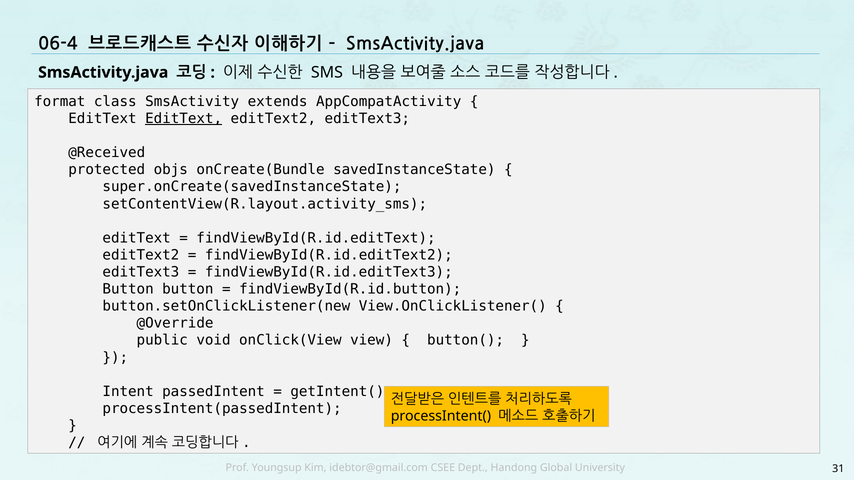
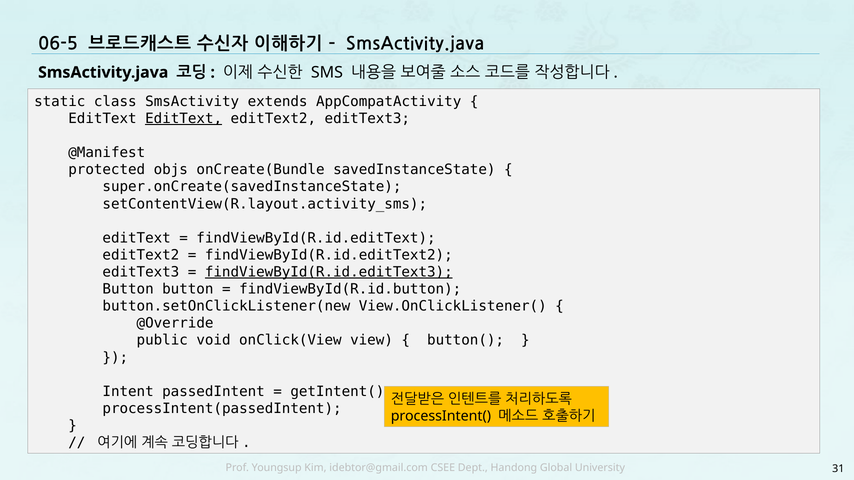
06-4: 06-4 -> 06-5
format: format -> static
@Received: @Received -> @Manifest
findViewById(R.id.editText3 underline: none -> present
